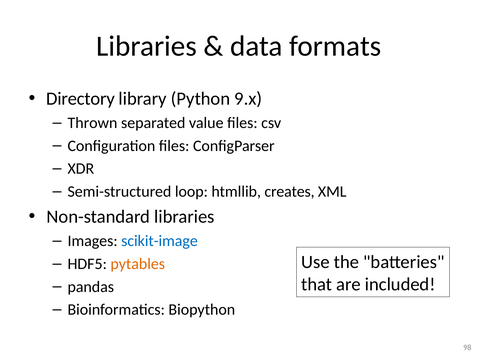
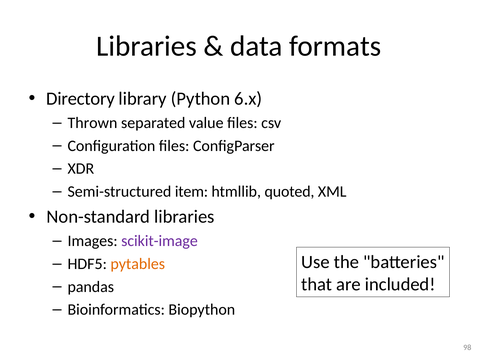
9.x: 9.x -> 6.x
loop: loop -> item
creates: creates -> quoted
scikit-image colour: blue -> purple
